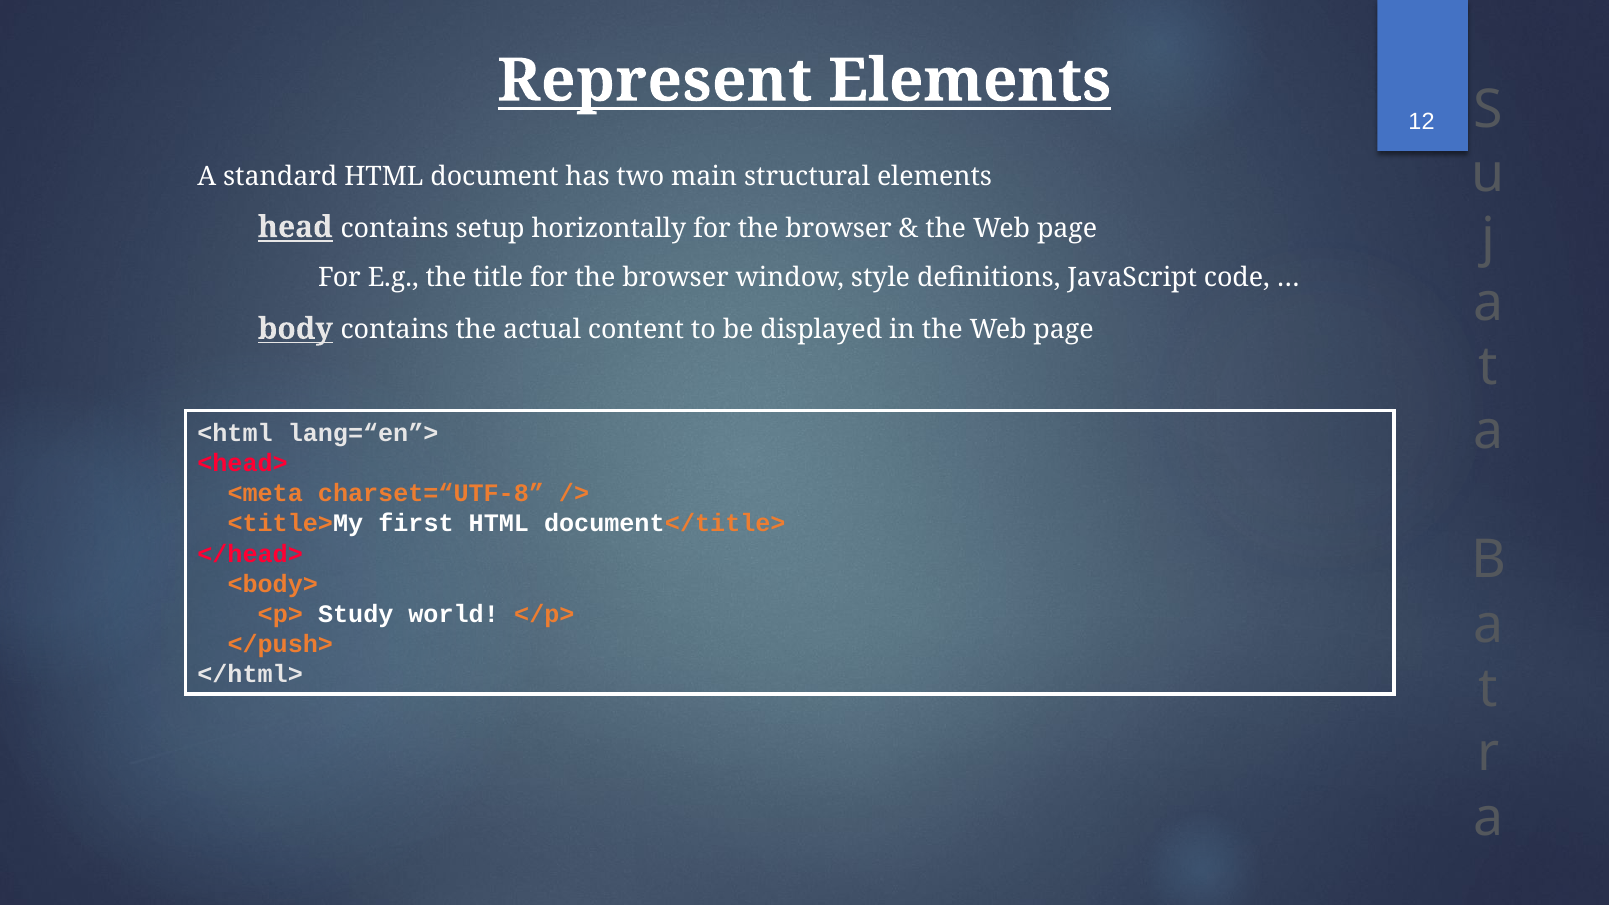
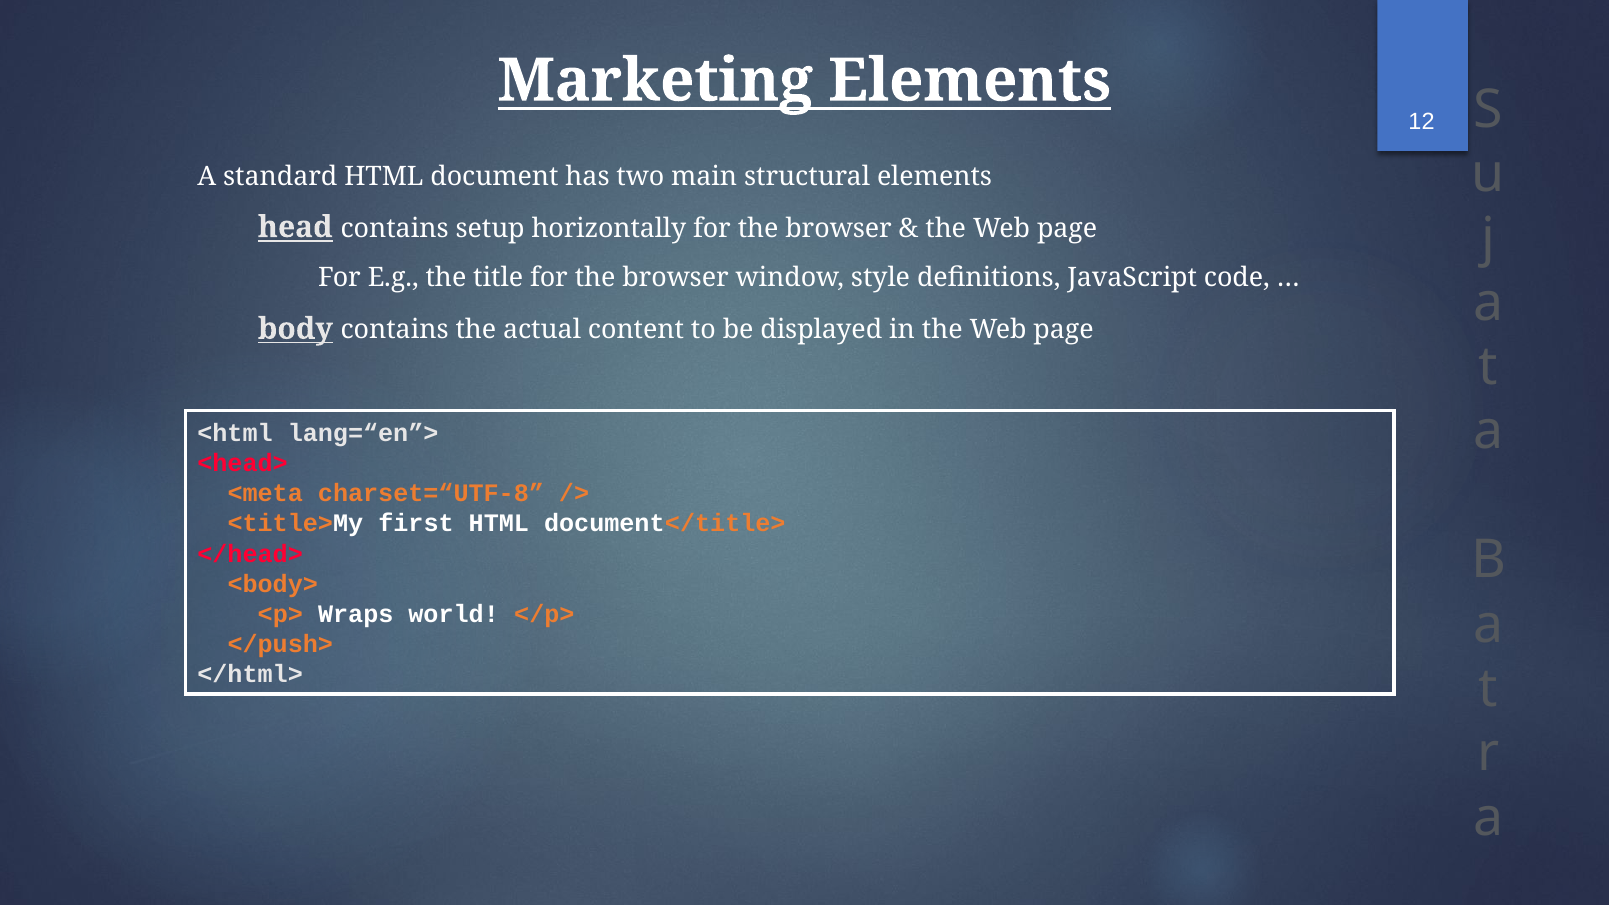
Represent: Represent -> Marketing
Study: Study -> Wraps
